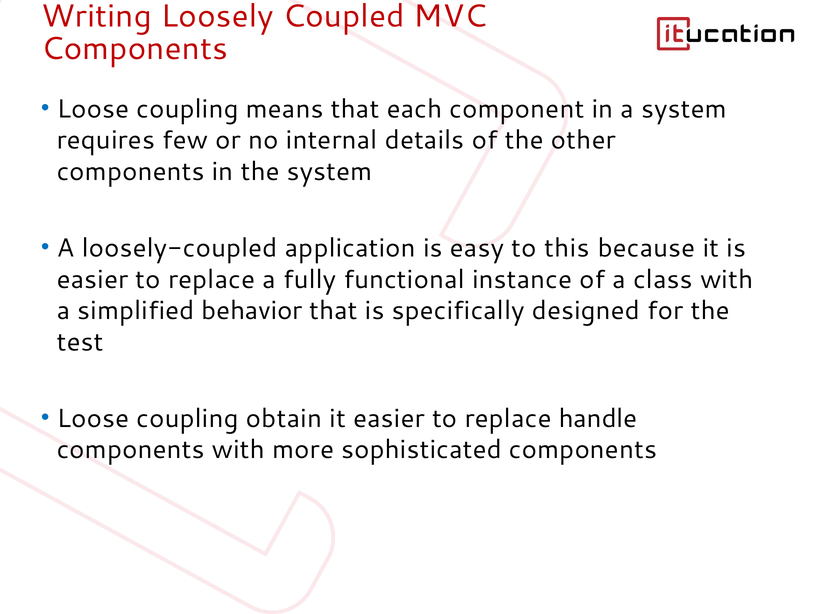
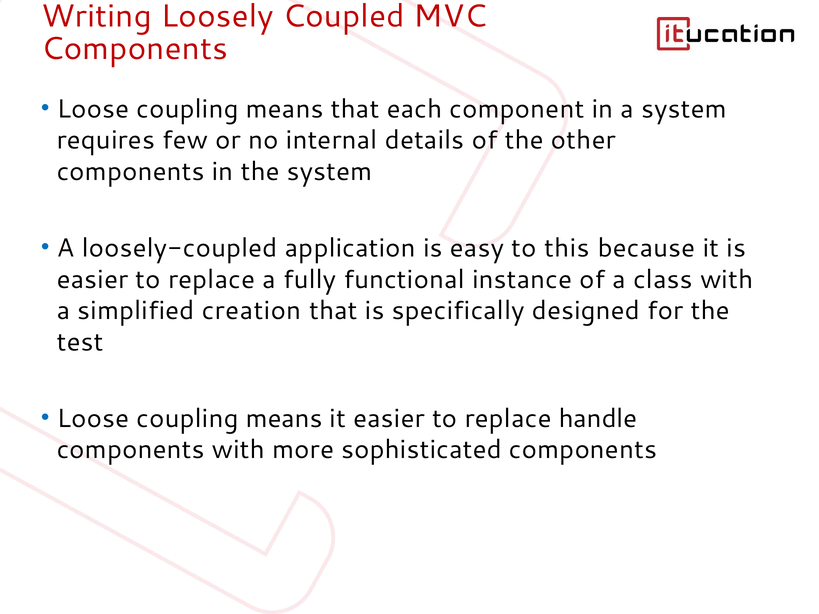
behavior: behavior -> creation
obtain at (284, 419): obtain -> means
